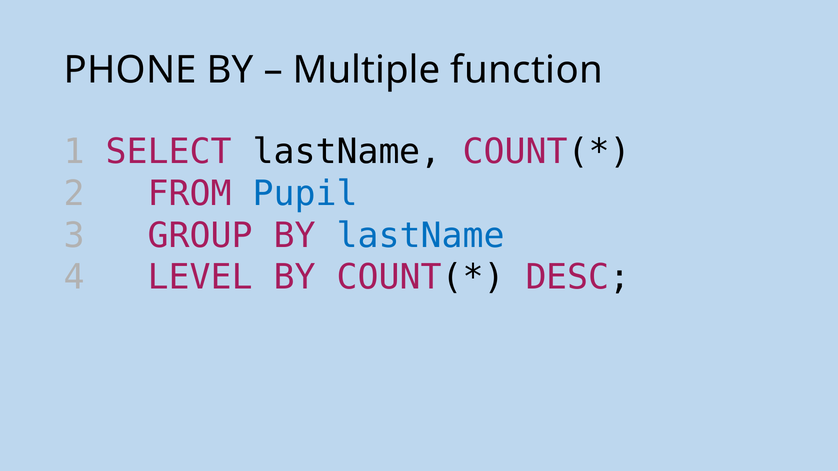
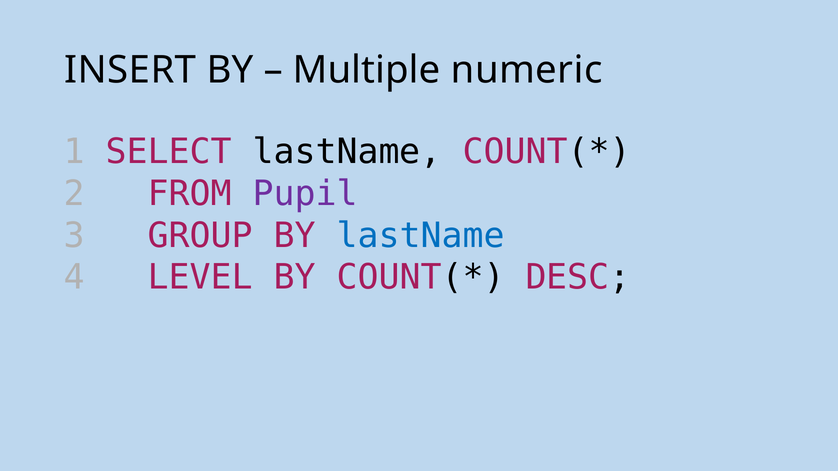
PHONE: PHONE -> INSERT
function: function -> numeric
Pupil colour: blue -> purple
